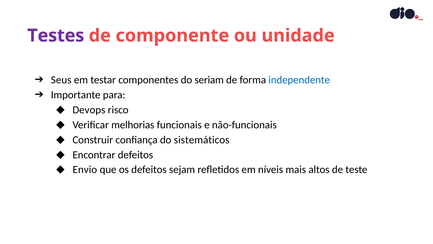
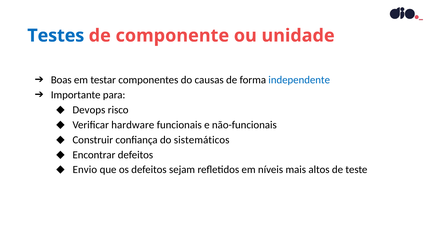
Testes colour: purple -> blue
Seus: Seus -> Boas
seriam: seriam -> causas
melhorias: melhorias -> hardware
